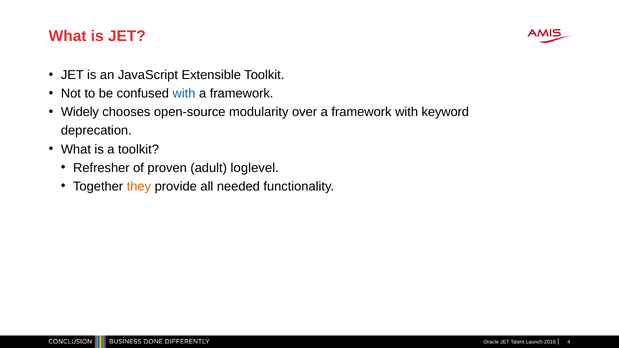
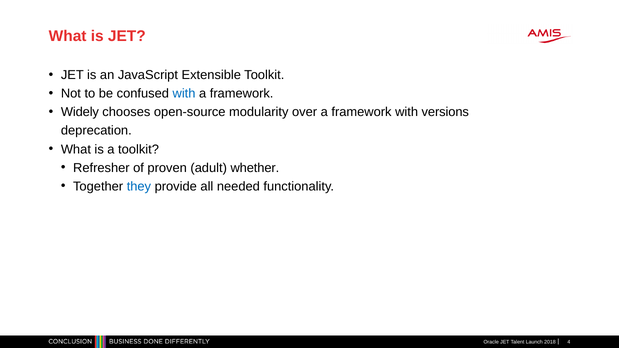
keyword: keyword -> versions
loglevel: loglevel -> whether
they colour: orange -> blue
